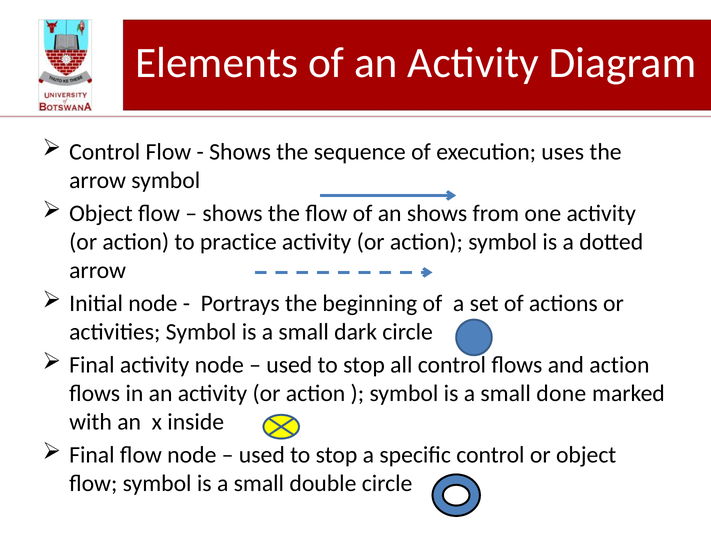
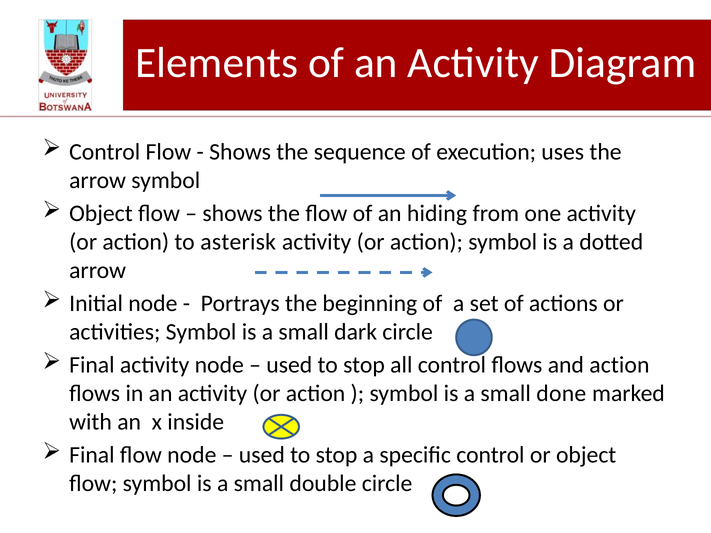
an shows: shows -> hiding
practice: practice -> asterisk
